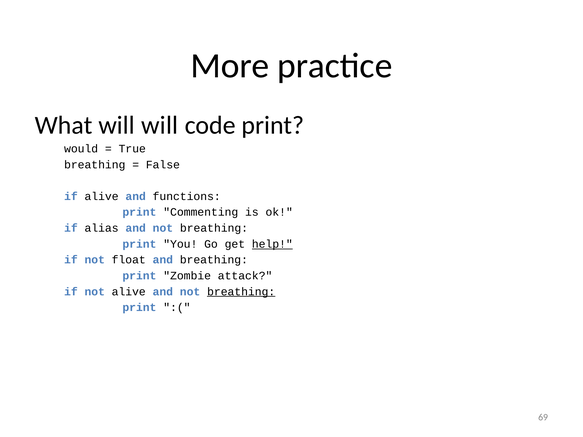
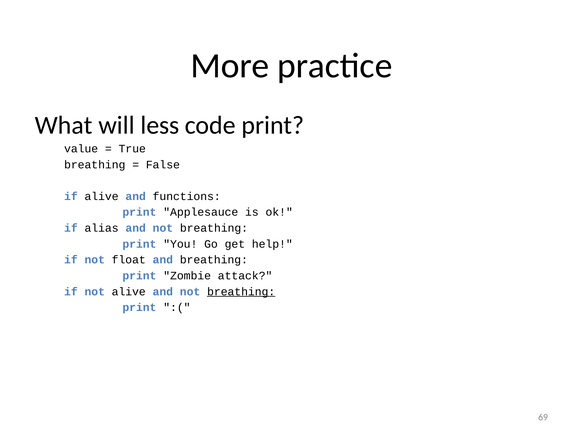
will will: will -> less
would: would -> value
Commenting: Commenting -> Applesauce
help underline: present -> none
